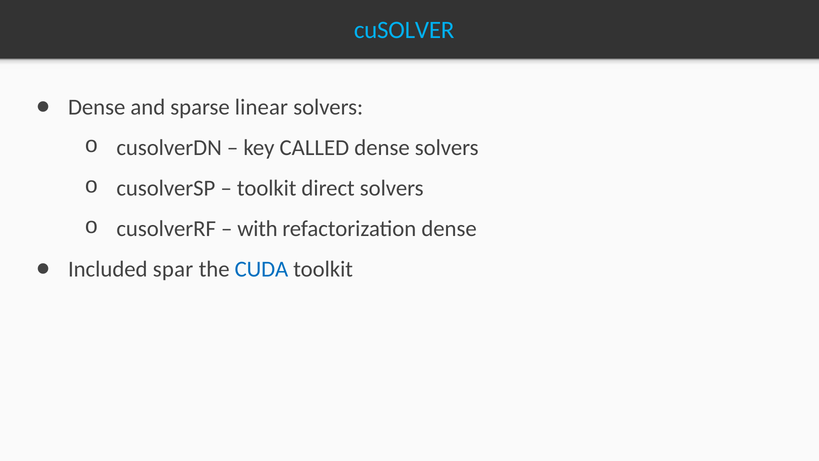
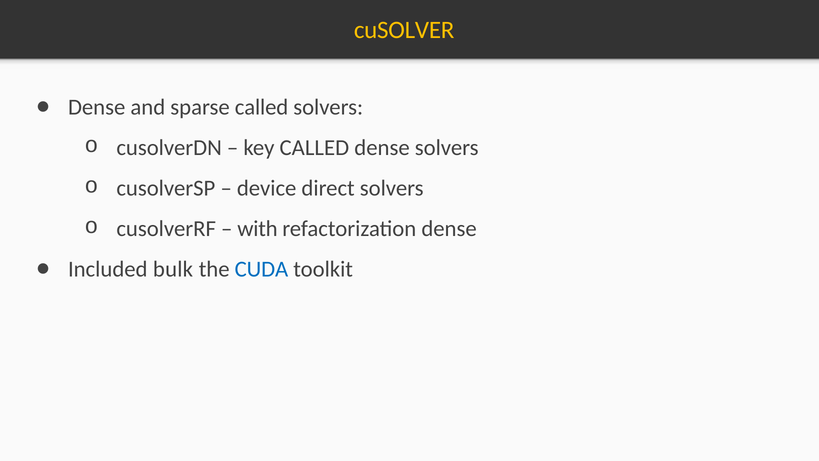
cuSOLVER colour: light blue -> yellow
sparse linear: linear -> called
toolkit at (267, 188): toolkit -> device
spar: spar -> bulk
